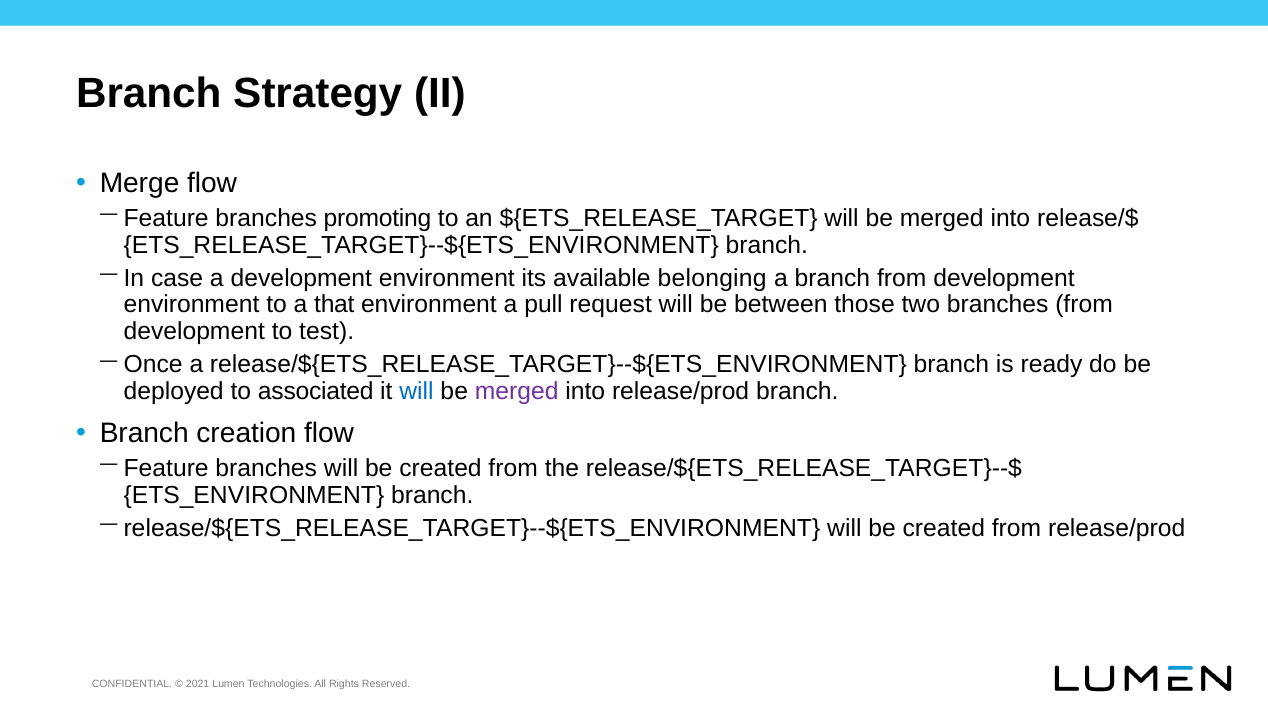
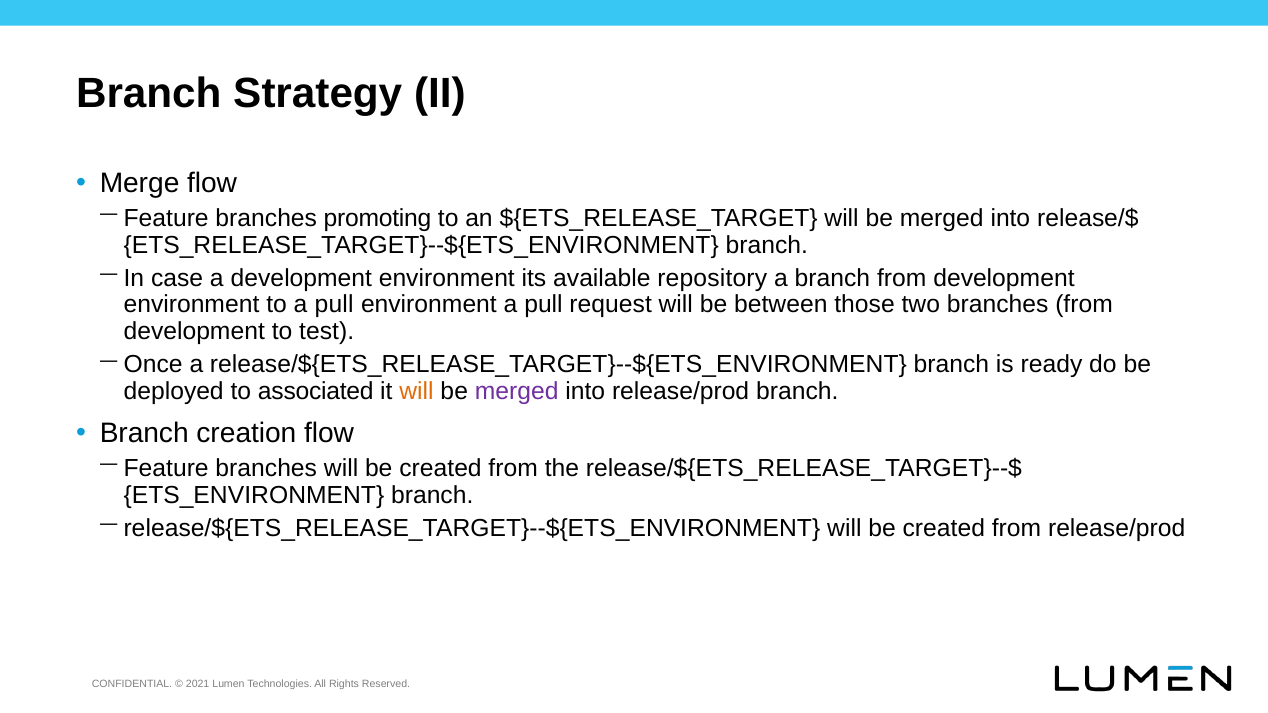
belonging: belonging -> repository
to a that: that -> pull
will at (416, 392) colour: blue -> orange
